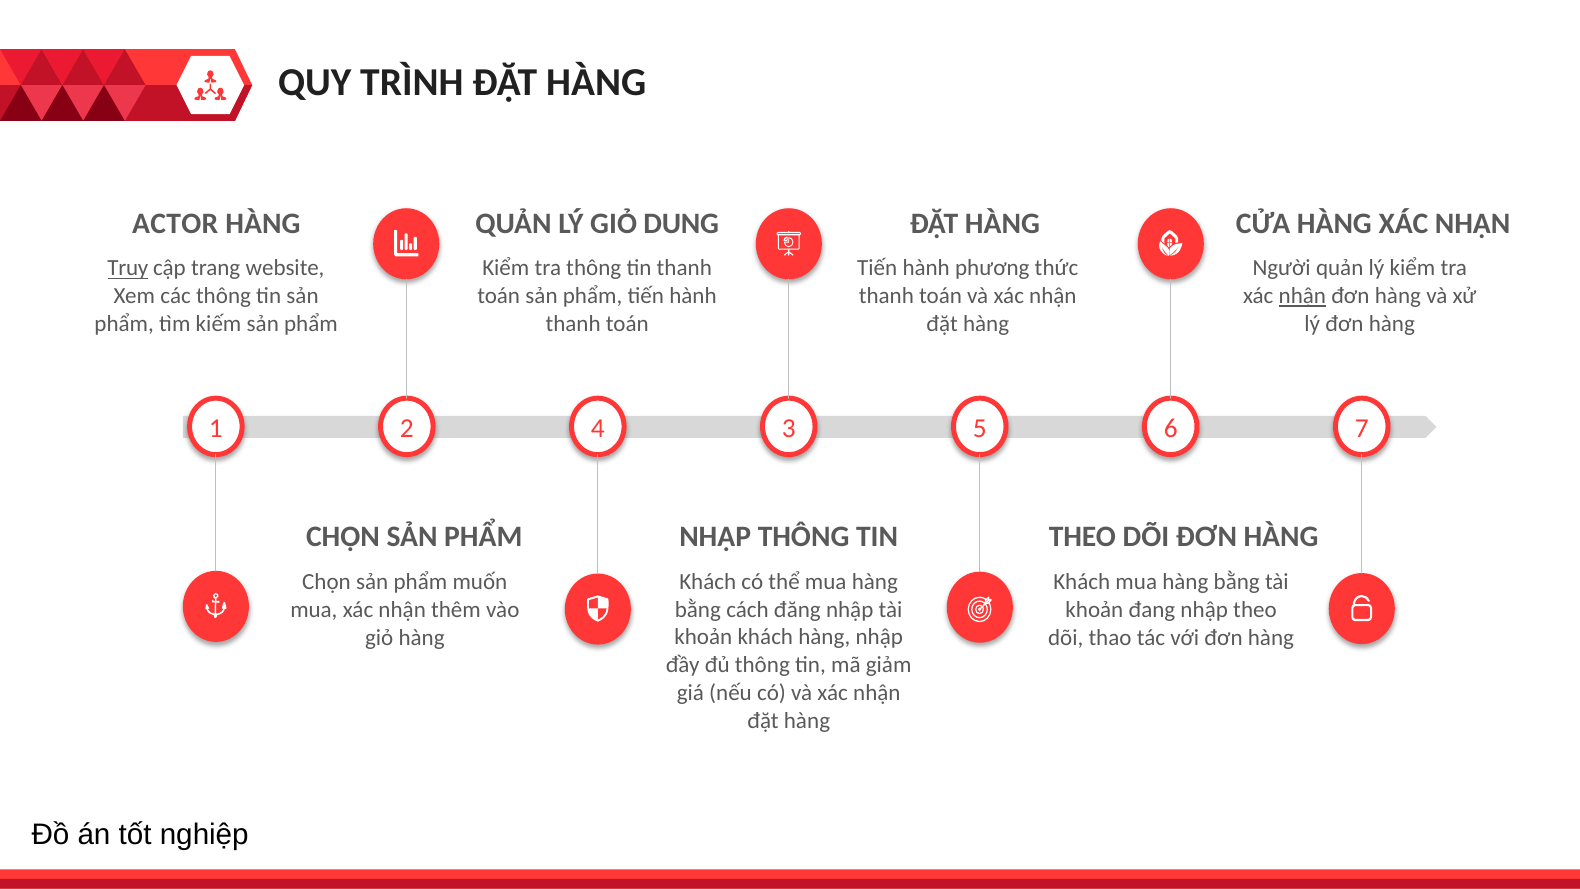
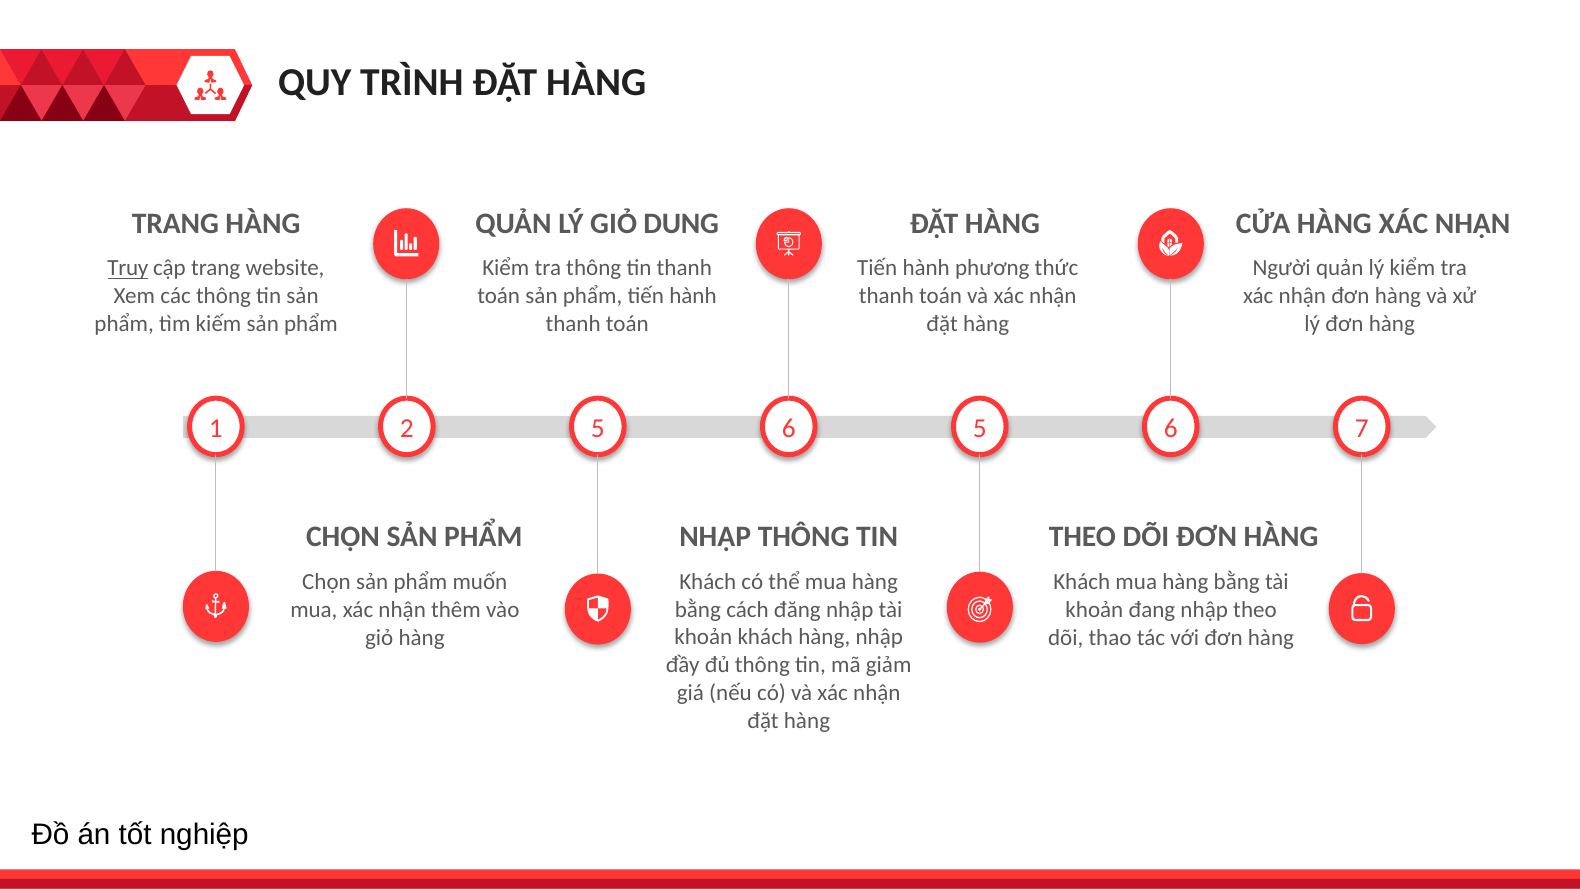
ACTOR at (175, 223): ACTOR -> TRANG
nhận at (1302, 296) underline: present -> none
1 4: 4 -> 5
2 3: 3 -> 6
